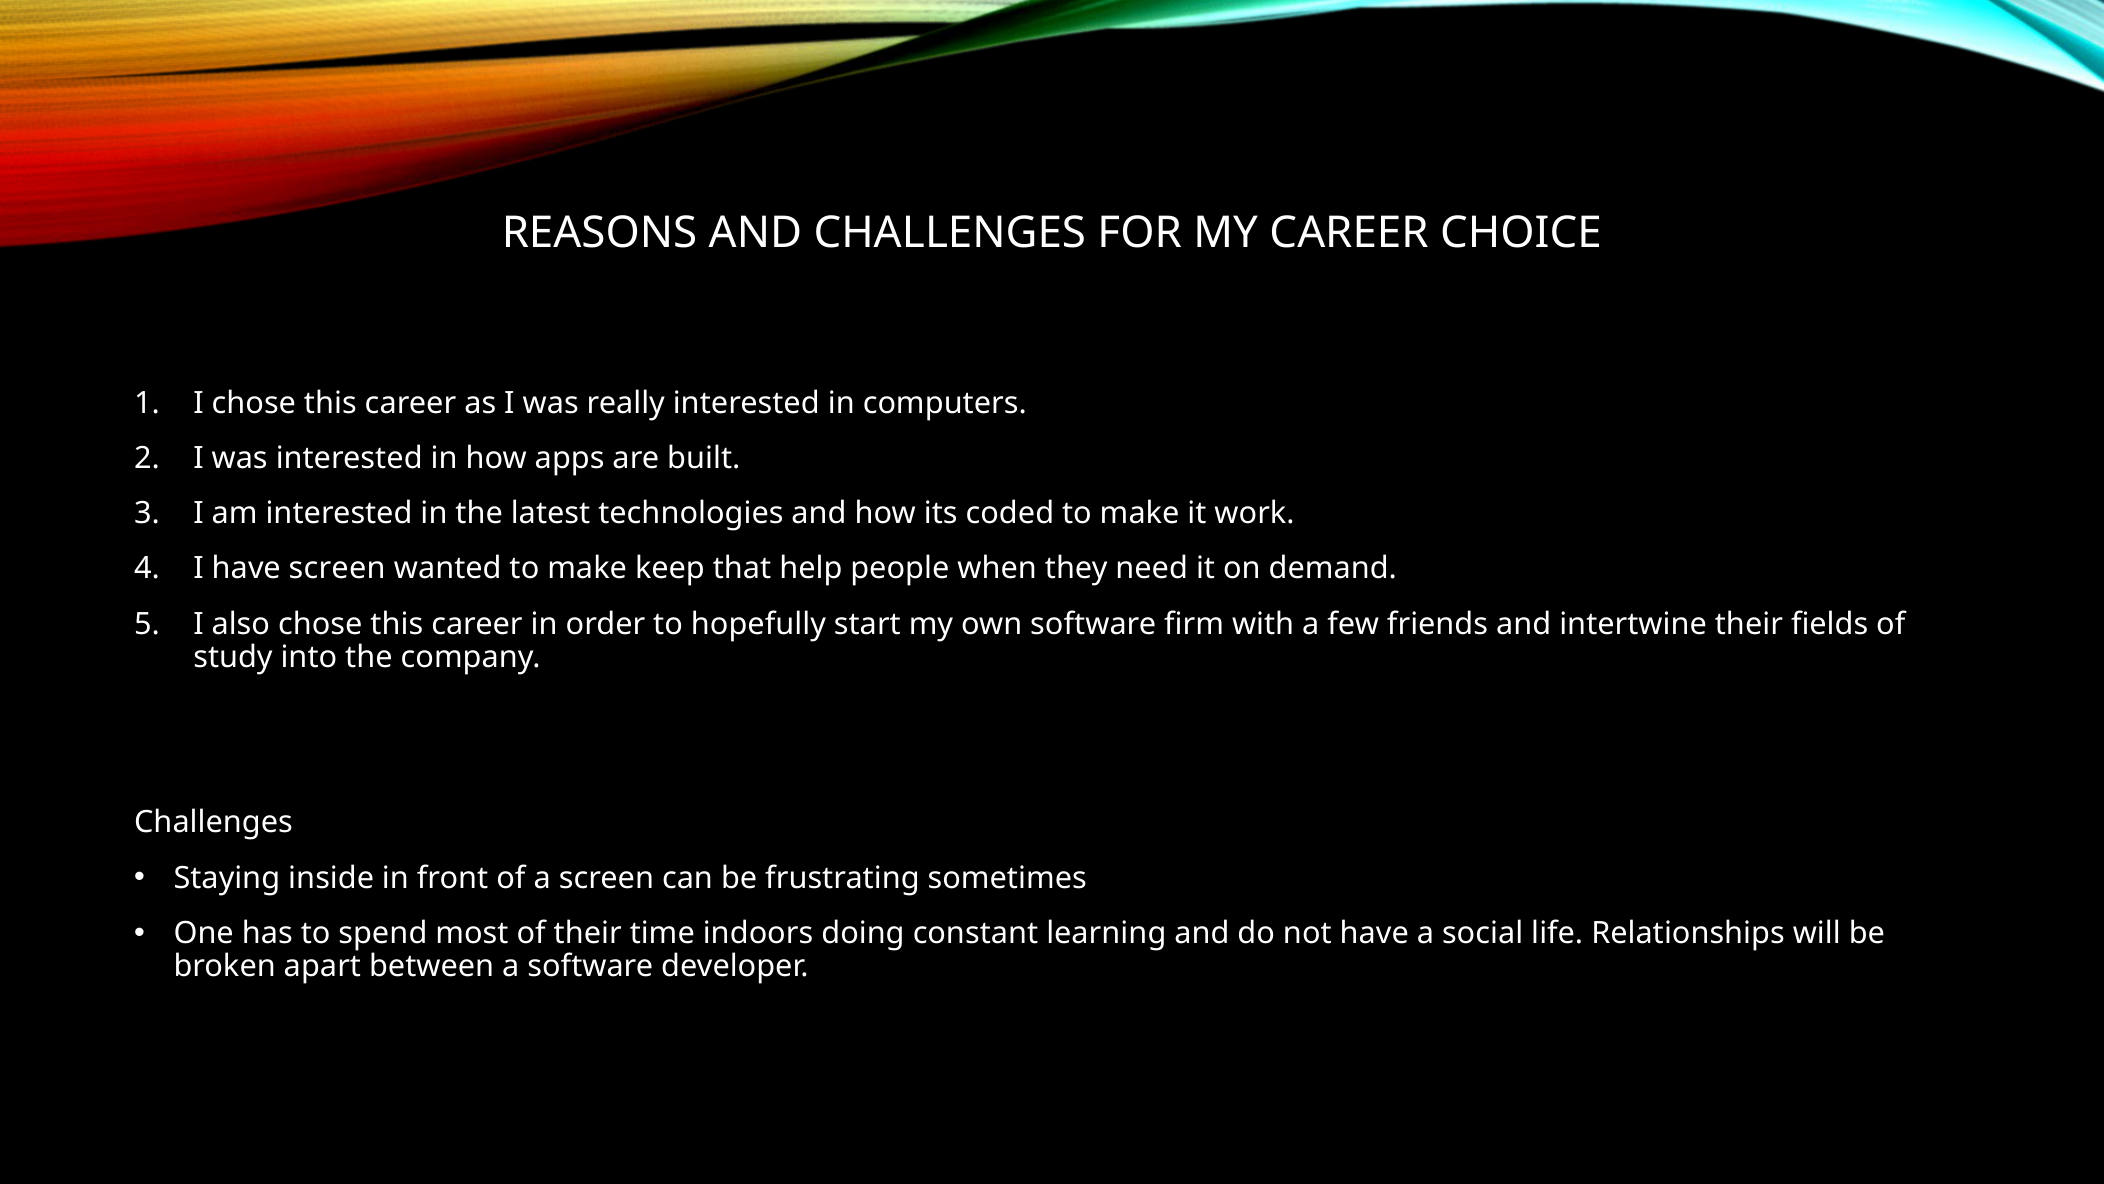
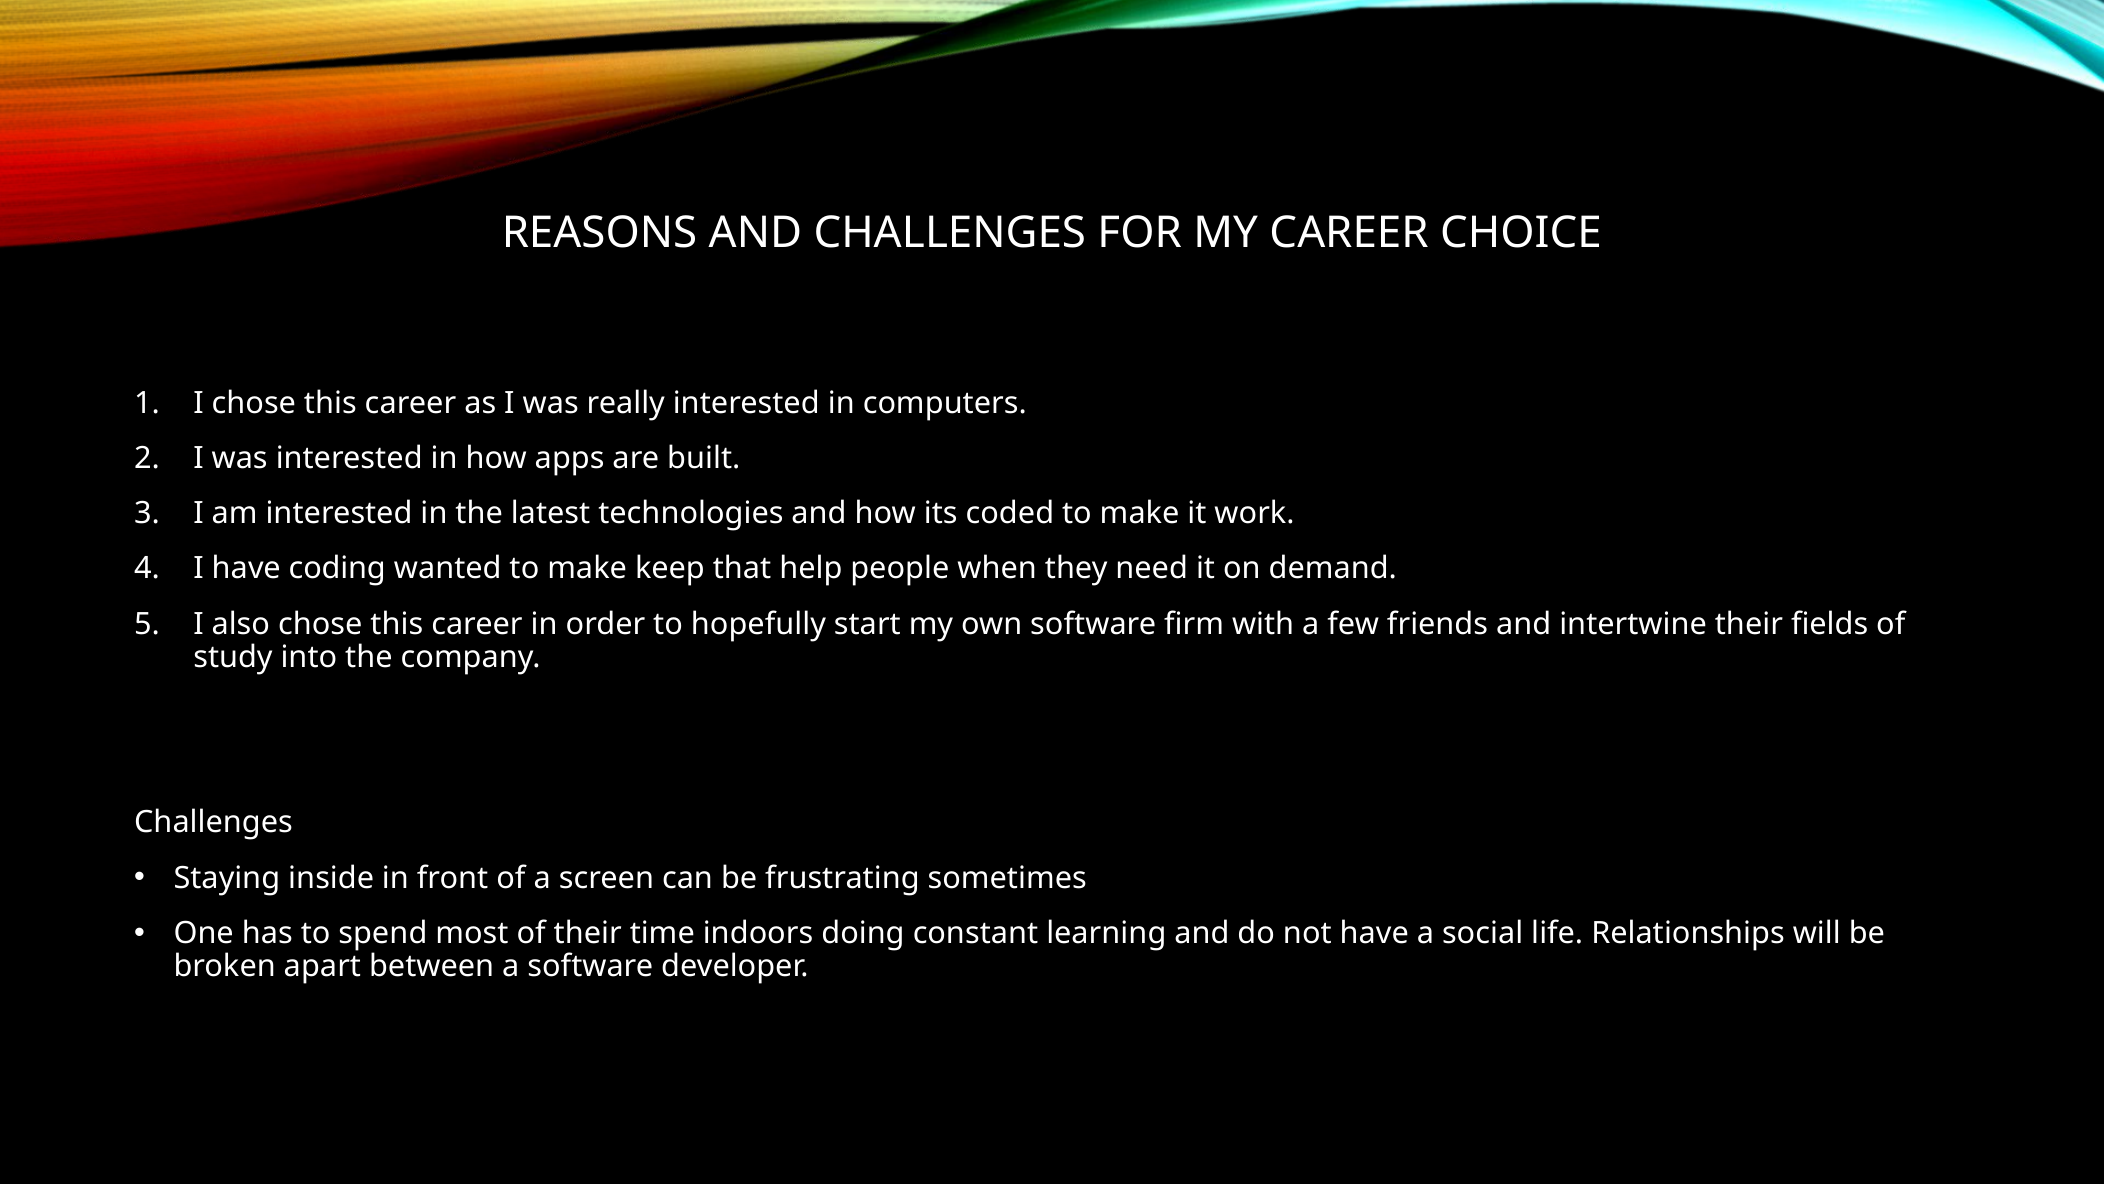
have screen: screen -> coding
